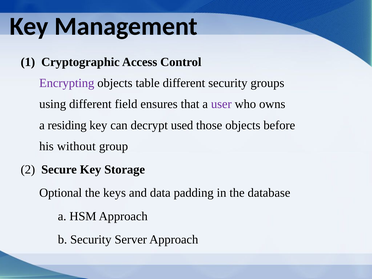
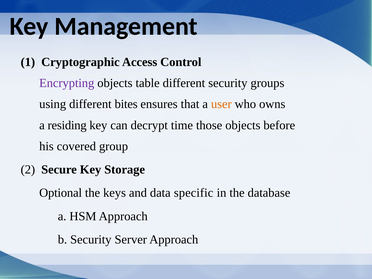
field: field -> bites
user colour: purple -> orange
used: used -> time
without: without -> covered
padding: padding -> specific
